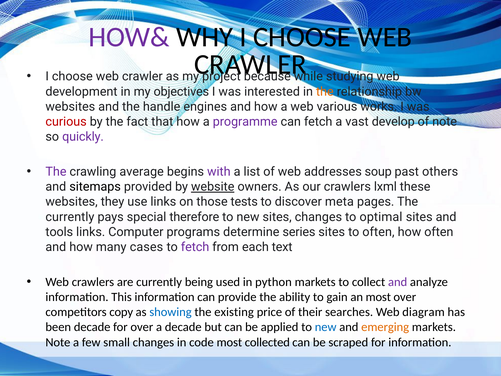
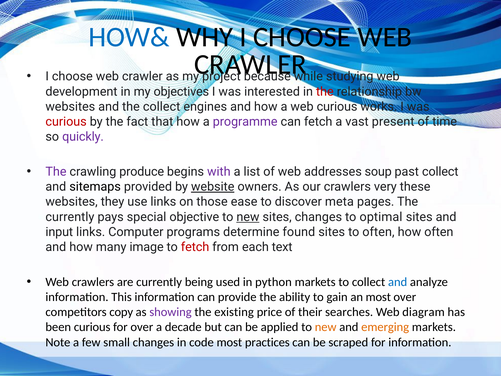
HOW& colour: purple -> blue
the at (325, 91) colour: orange -> red
the handle: handle -> collect
web various: various -> curious
develop: develop -> present
of note: note -> time
average: average -> produce
past others: others -> collect
lxml: lxml -> very
tests: tests -> ease
therefore: therefore -> objective
new at (248, 217) underline: none -> present
tools: tools -> input
series: series -> found
cases: cases -> image
fetch at (195, 247) colour: purple -> red
and at (398, 282) colour: purple -> blue
showing colour: blue -> purple
been decade: decade -> curious
new at (326, 327) colour: blue -> orange
collected: collected -> practices
